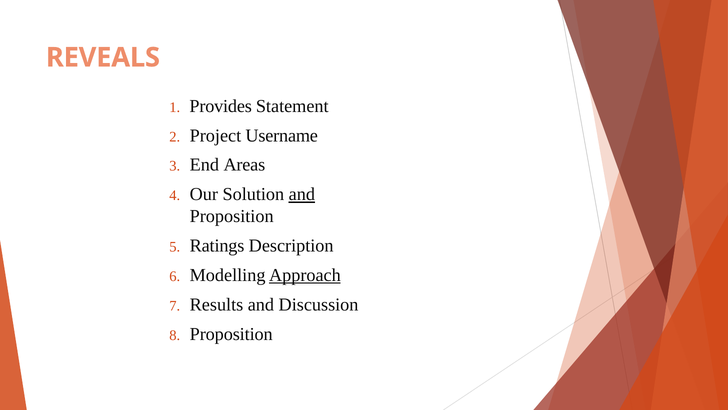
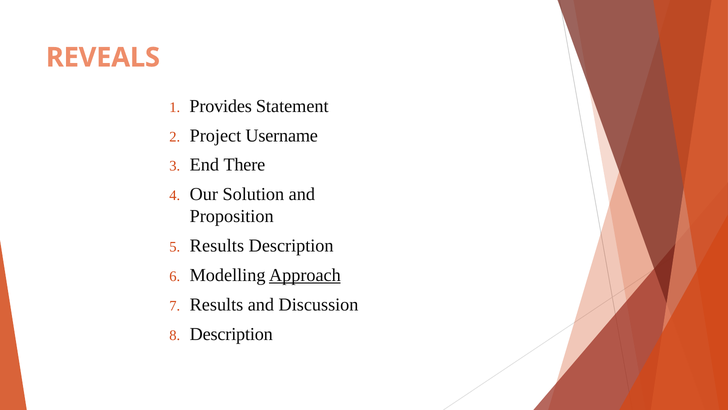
Areas: Areas -> There
and at (302, 194) underline: present -> none
Ratings at (217, 245): Ratings -> Results
Proposition at (231, 334): Proposition -> Description
